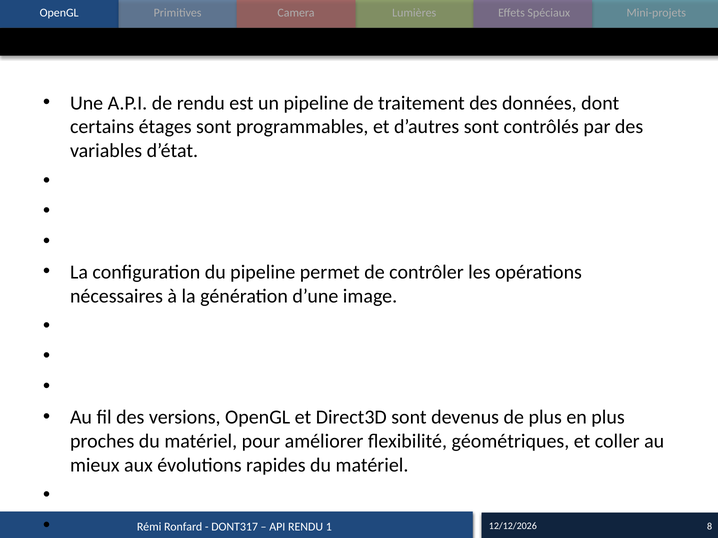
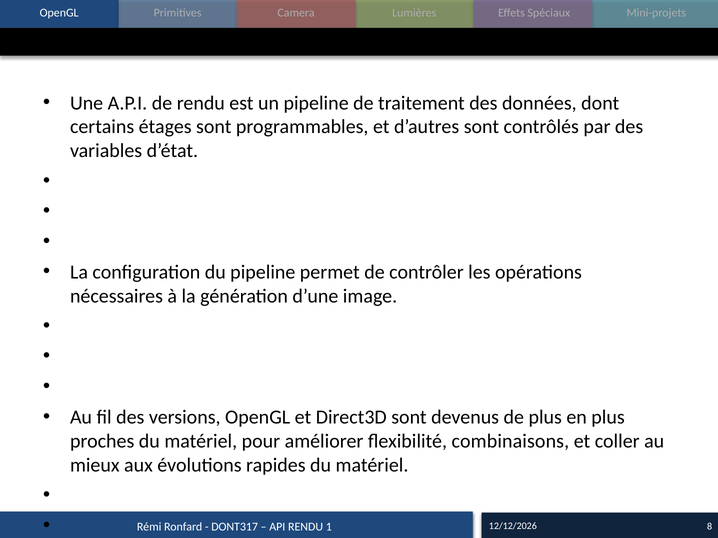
géométriques: géométriques -> combinaisons
